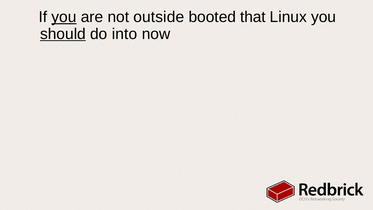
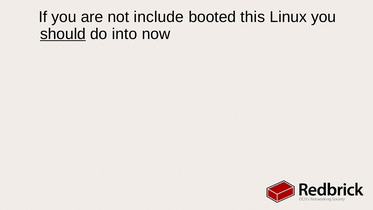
you at (64, 17) underline: present -> none
outside: outside -> include
that: that -> this
